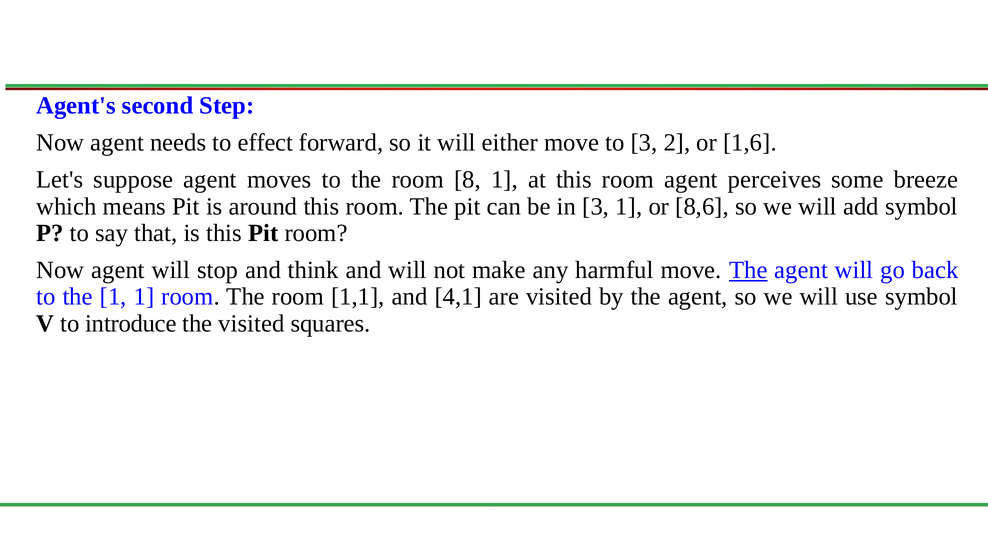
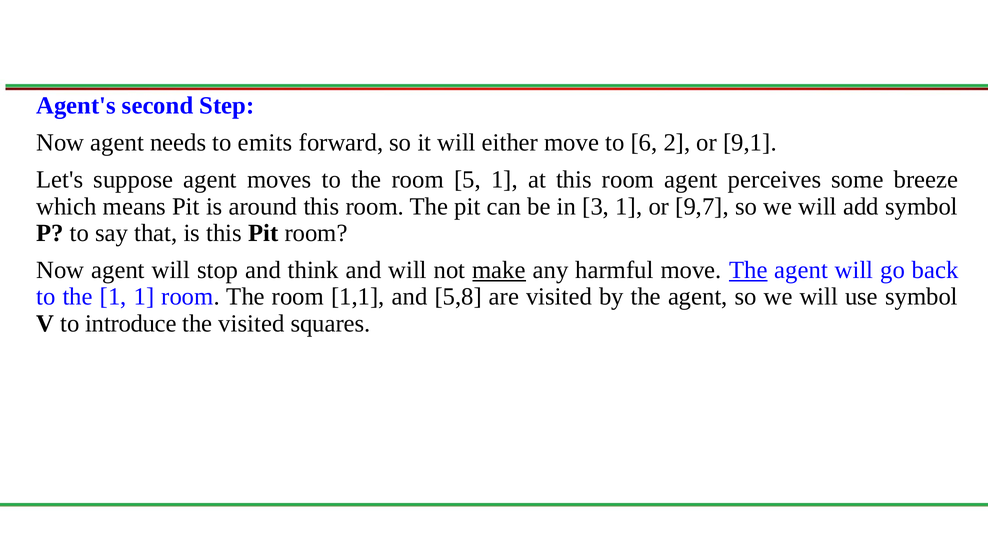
effect: effect -> emits
to 3: 3 -> 6
1,6: 1,6 -> 9,1
8: 8 -> 5
8,6: 8,6 -> 9,7
make underline: none -> present
4,1: 4,1 -> 5,8
